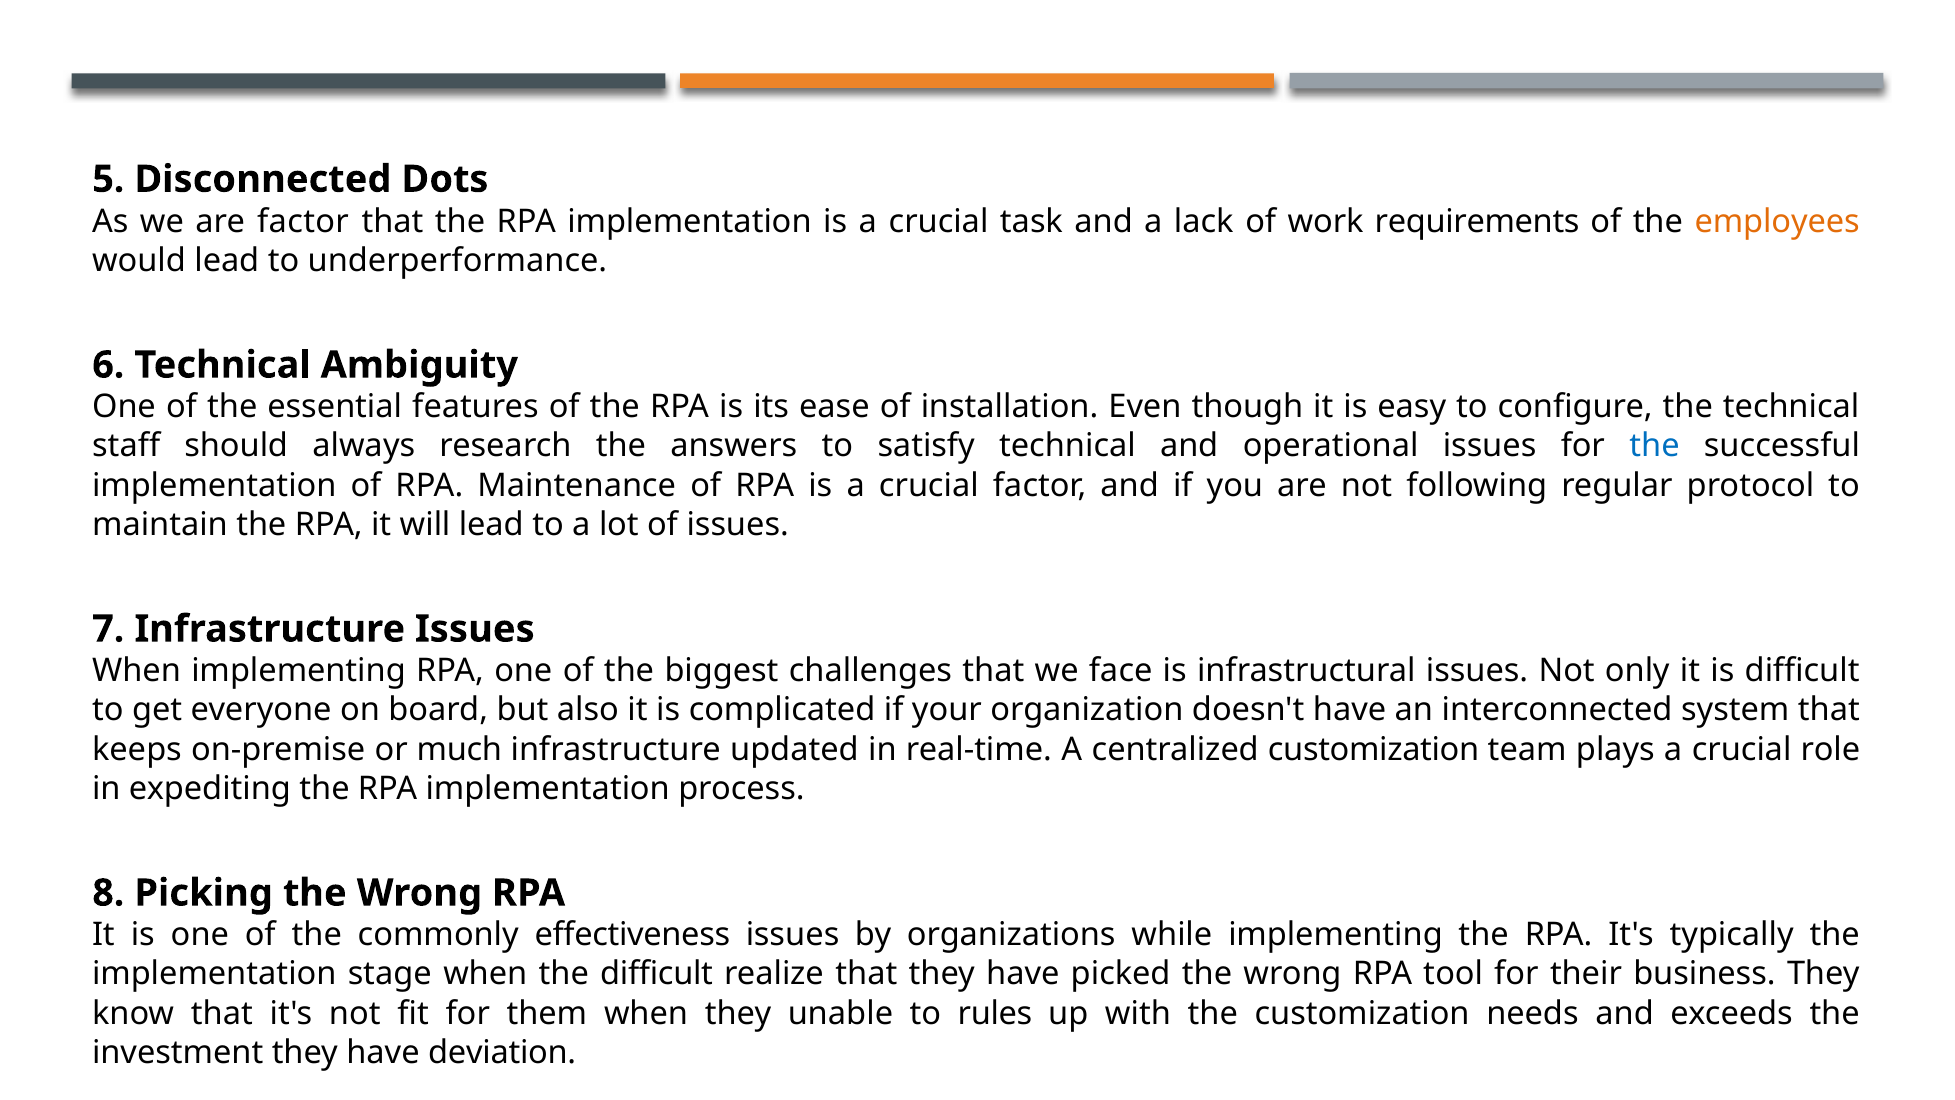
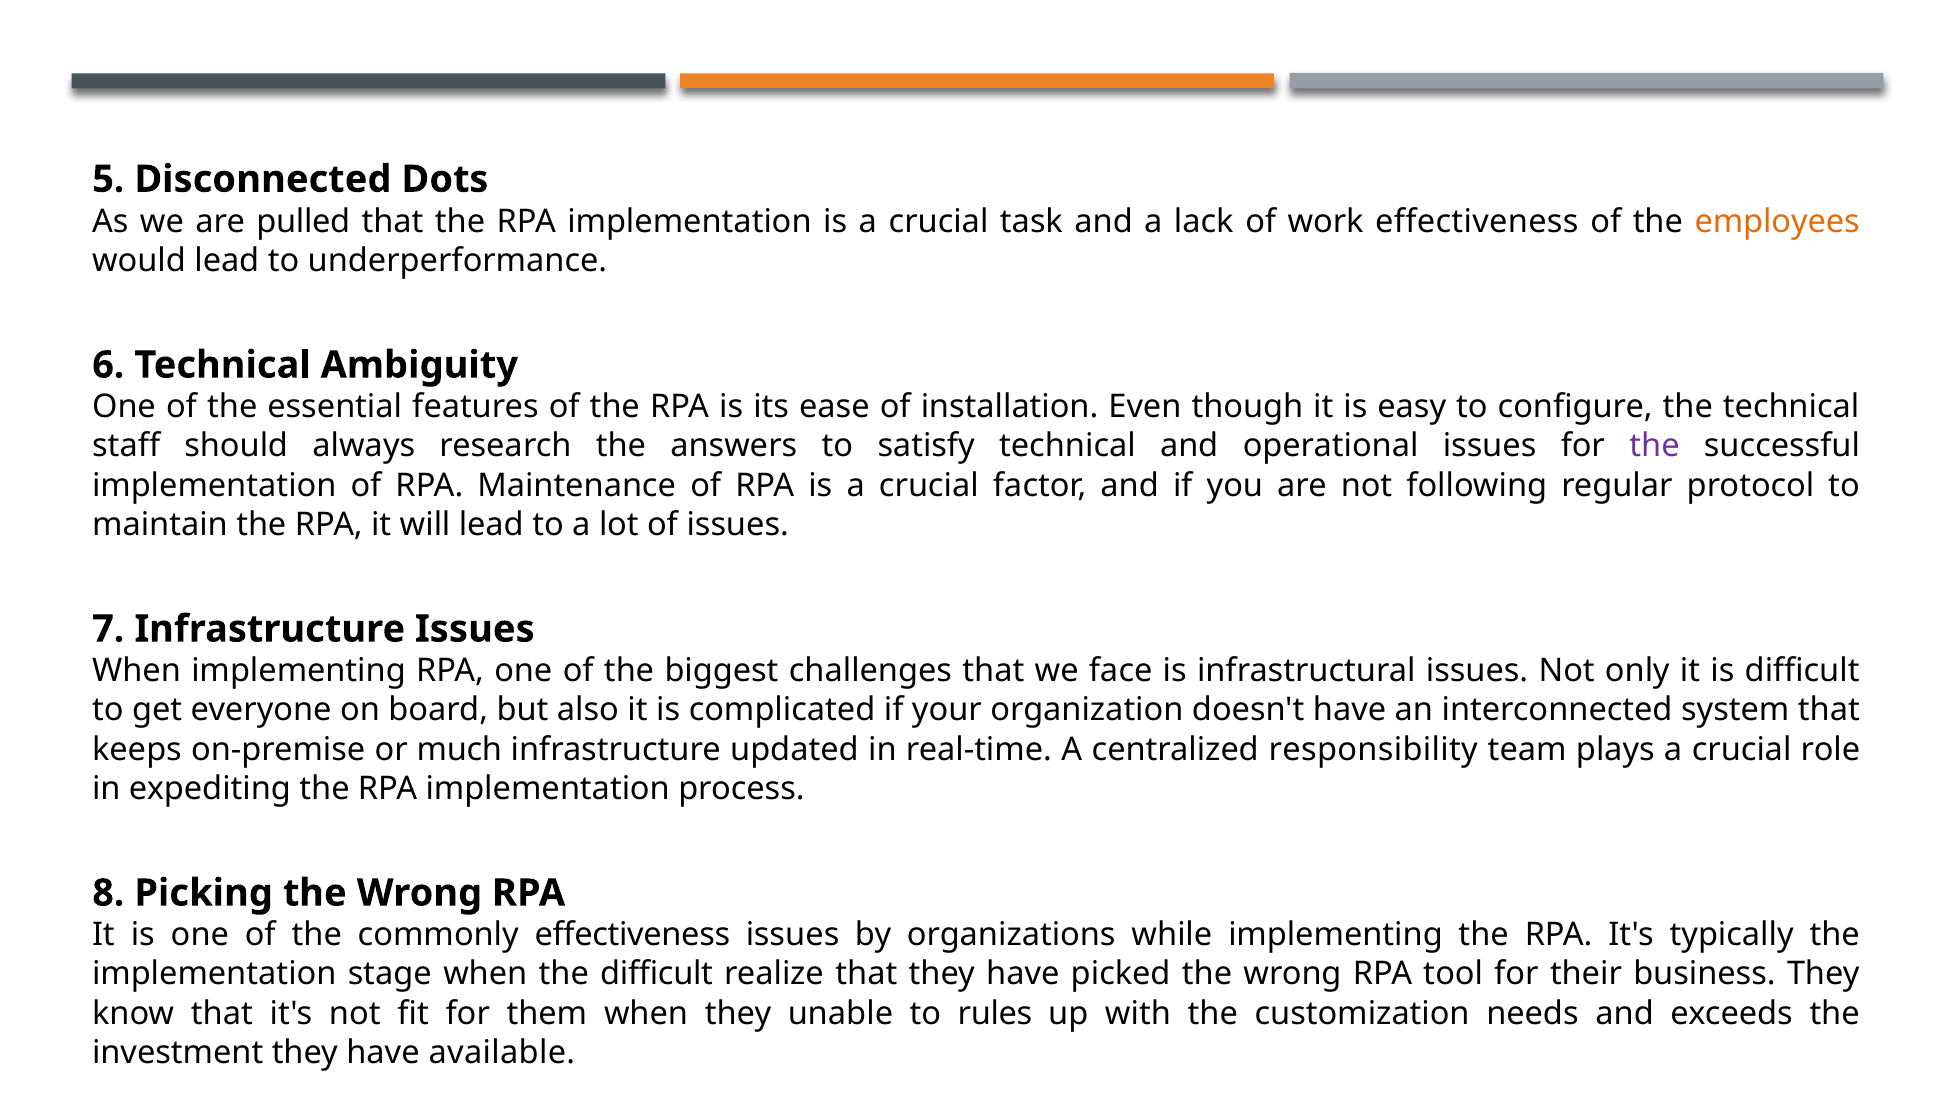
are factor: factor -> pulled
work requirements: requirements -> effectiveness
the at (1654, 446) colour: blue -> purple
centralized customization: customization -> responsibility
deviation: deviation -> available
